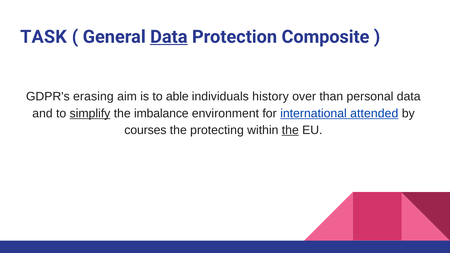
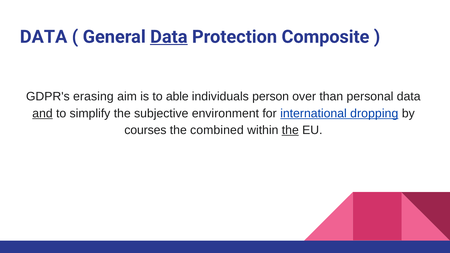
TASK at (43, 37): TASK -> DATA
history: history -> person
and underline: none -> present
simplify underline: present -> none
imbalance: imbalance -> subjective
attended: attended -> dropping
protecting: protecting -> combined
